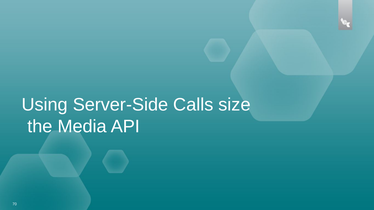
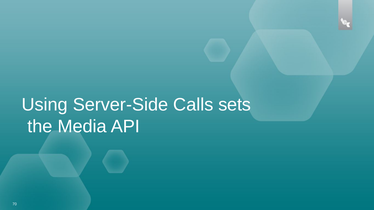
size: size -> sets
